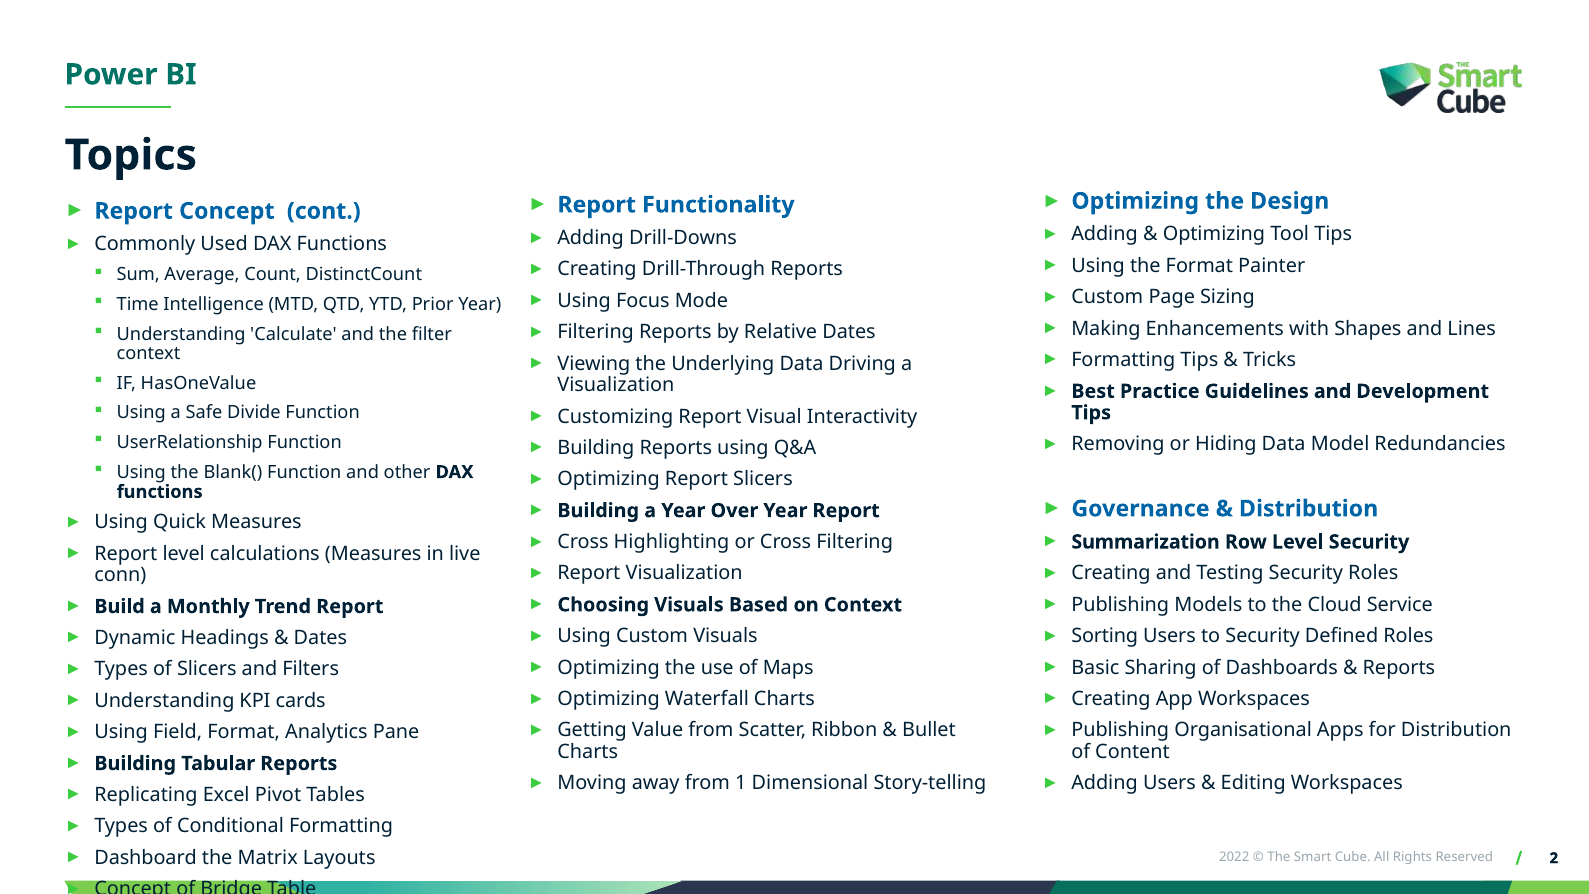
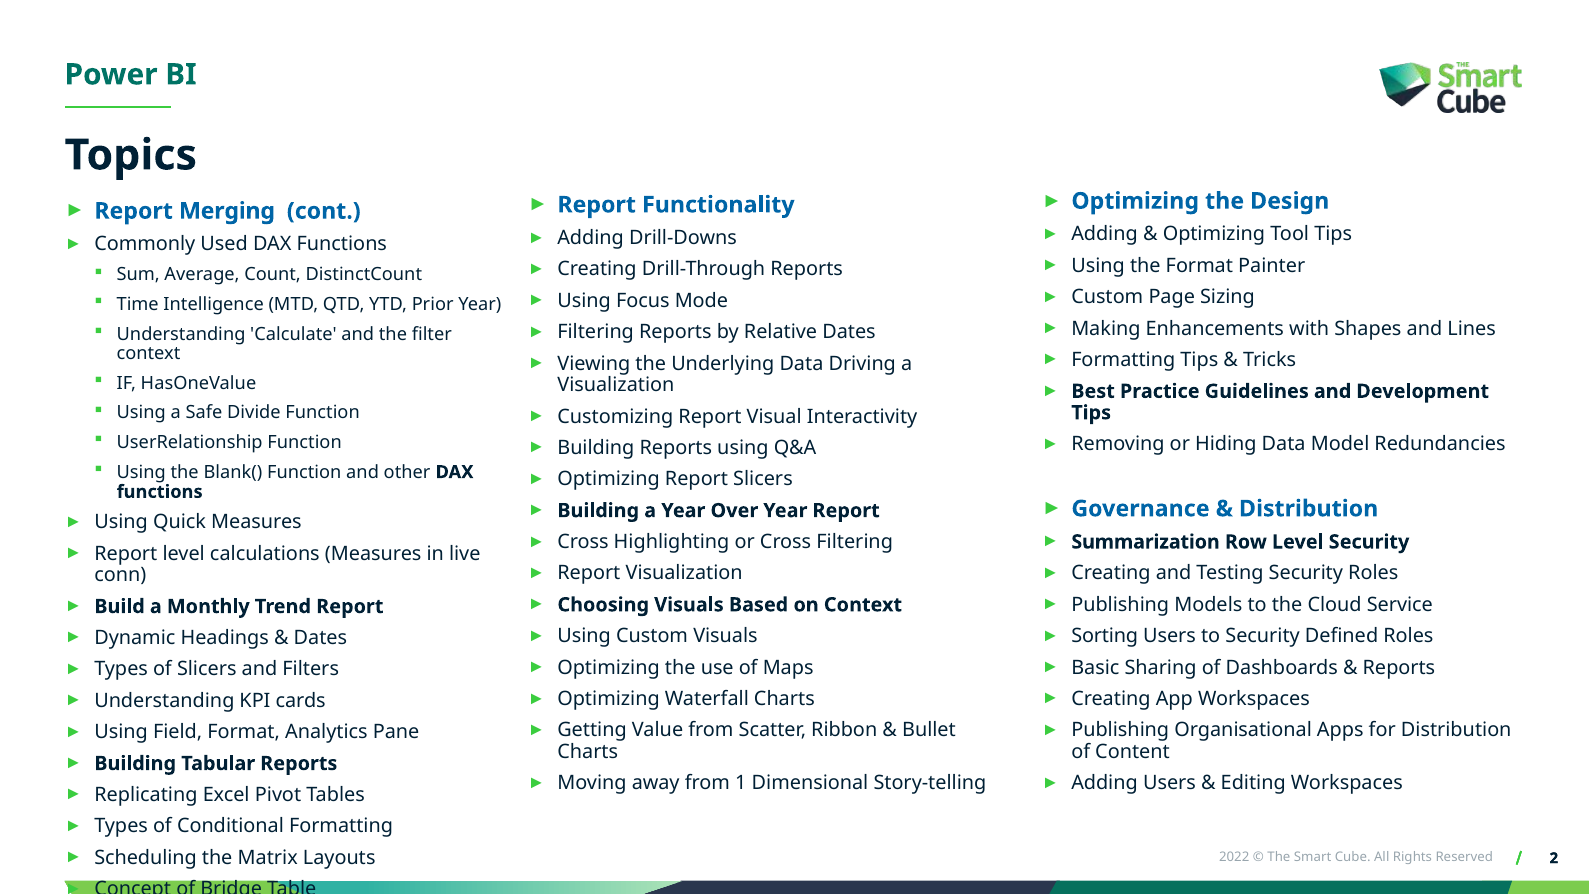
Report Concept: Concept -> Merging
Dashboard: Dashboard -> Scheduling
